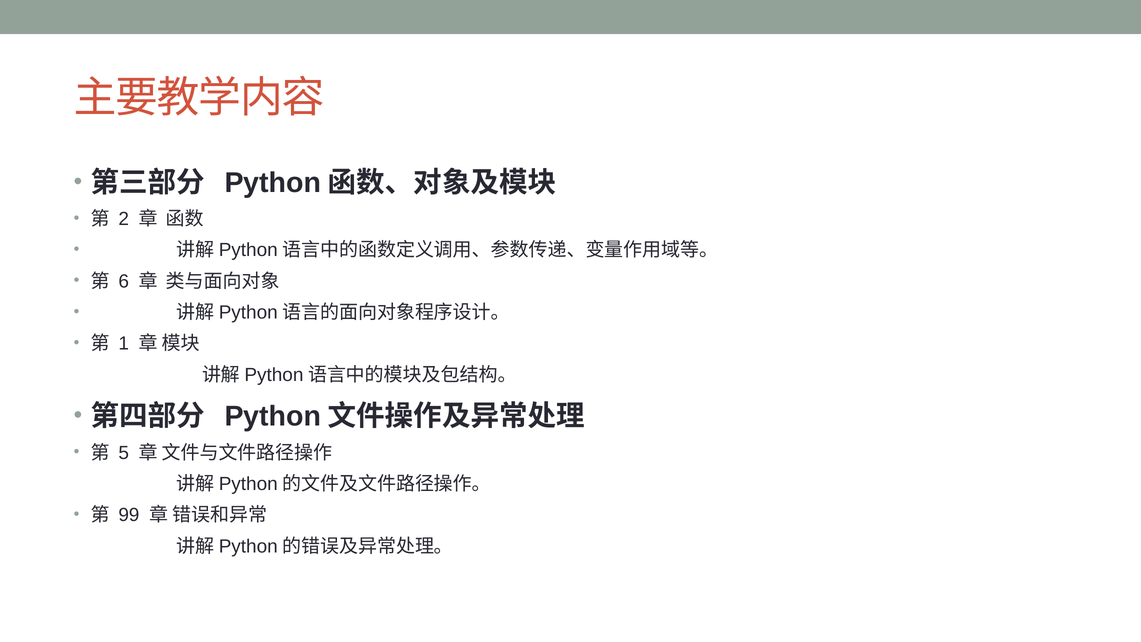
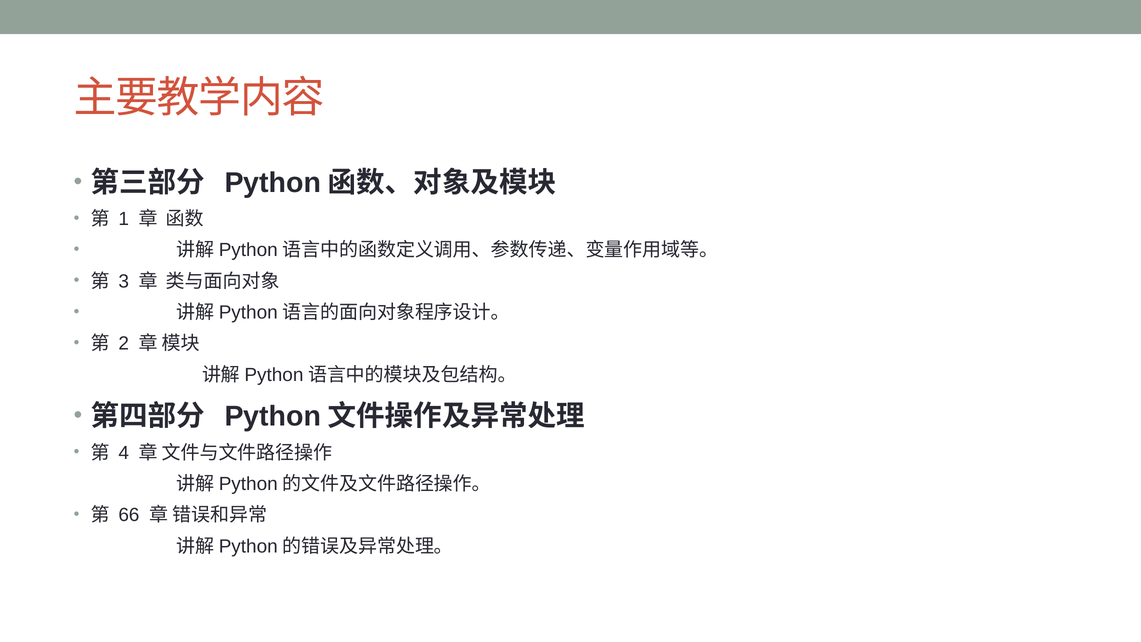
2: 2 -> 1
6: 6 -> 3
1: 1 -> 2
5: 5 -> 4
99: 99 -> 66
